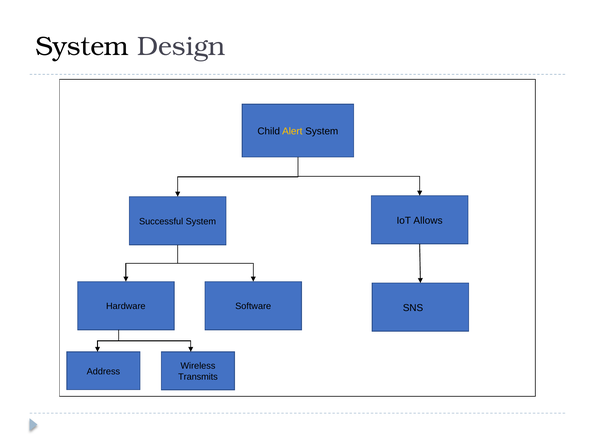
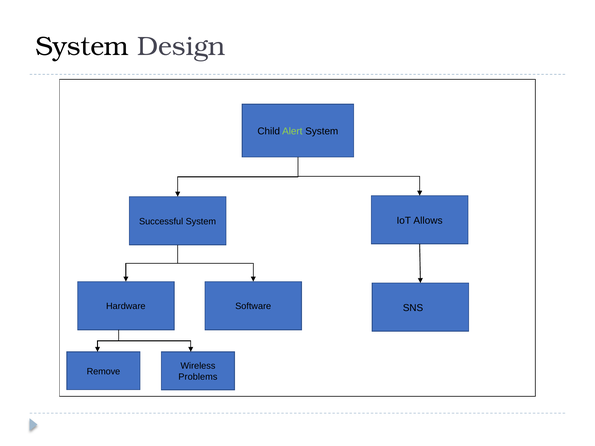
Alert colour: yellow -> light green
Address: Address -> Remove
Transmits: Transmits -> Problems
